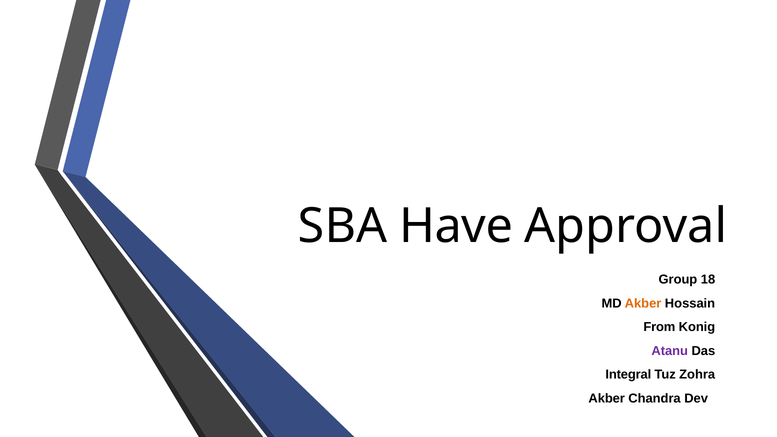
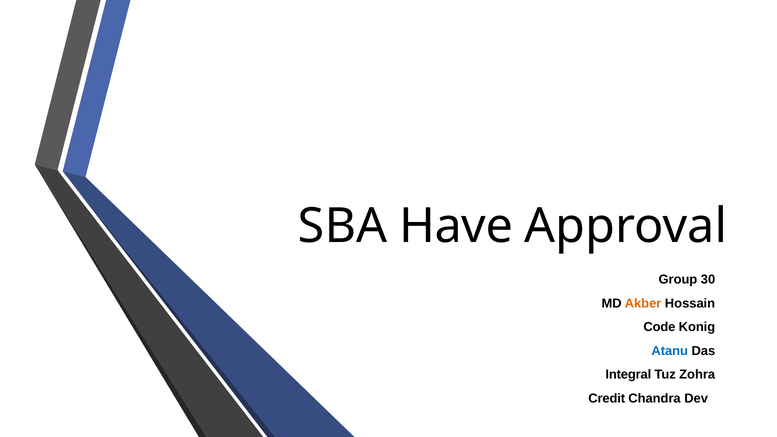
18: 18 -> 30
From: From -> Code
Atanu colour: purple -> blue
Akber at (607, 398): Akber -> Credit
